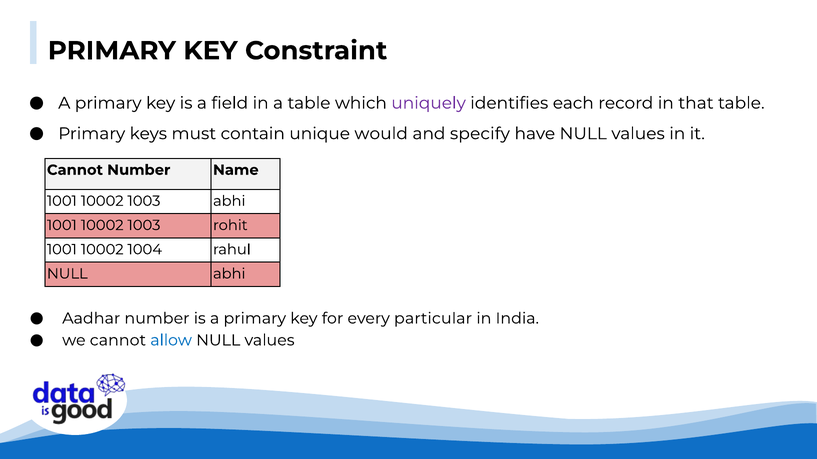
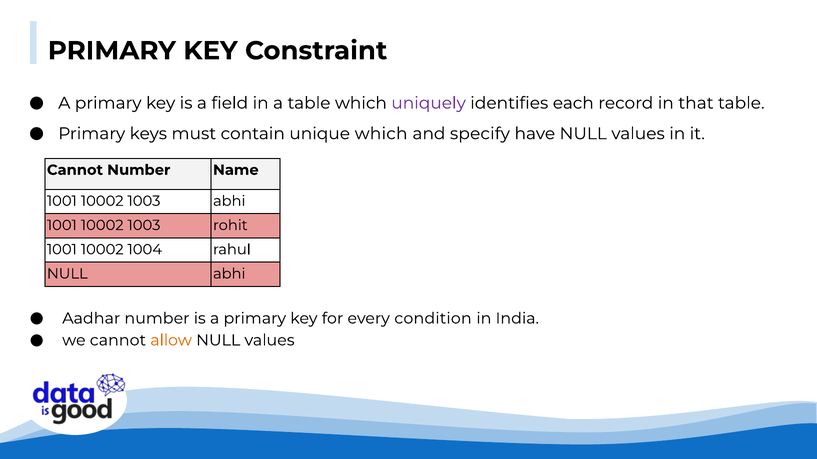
unique would: would -> which
particular: particular -> condition
allow colour: blue -> orange
